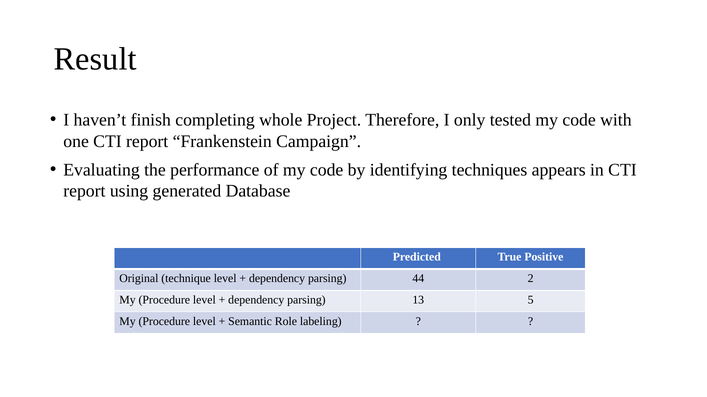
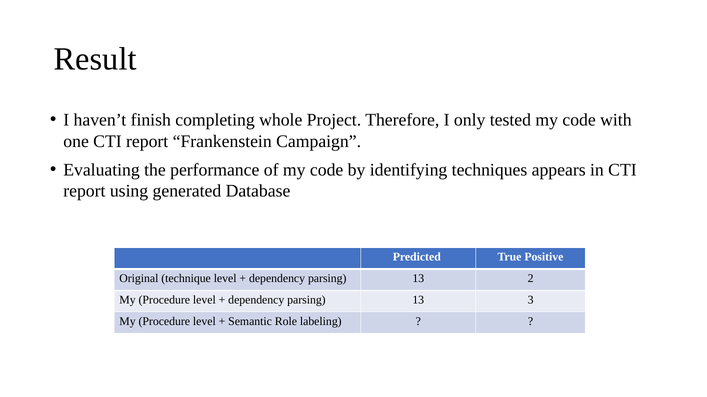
44 at (418, 279): 44 -> 13
5: 5 -> 3
